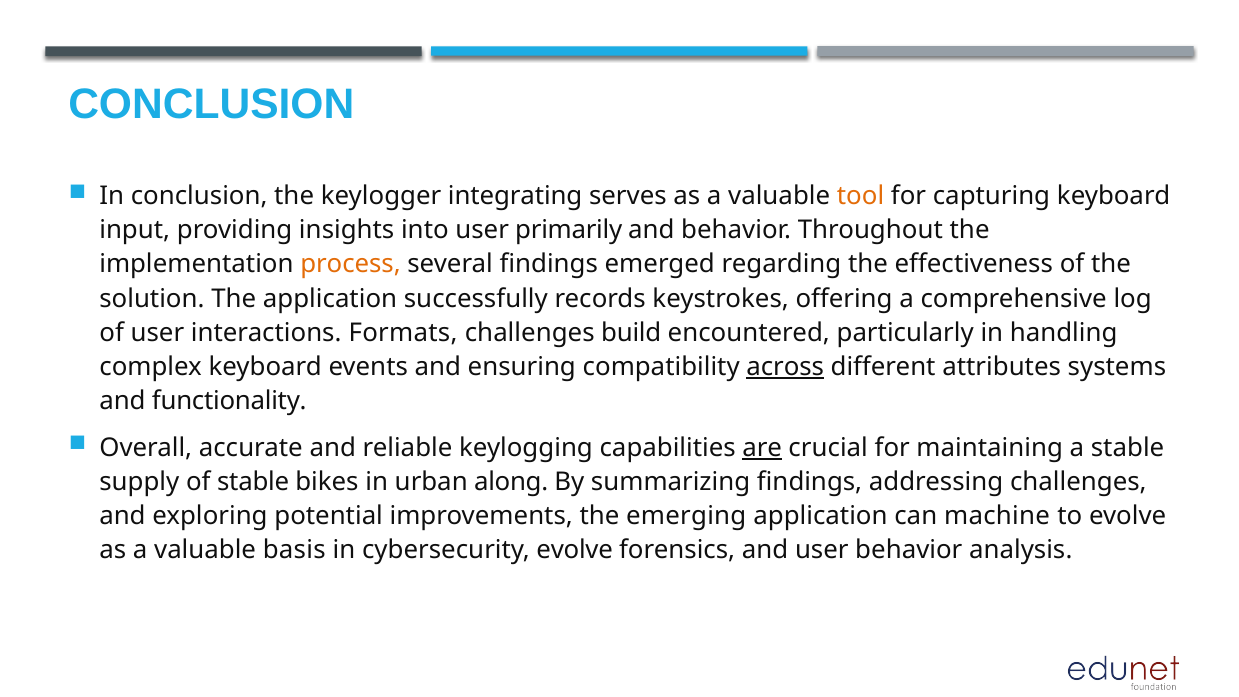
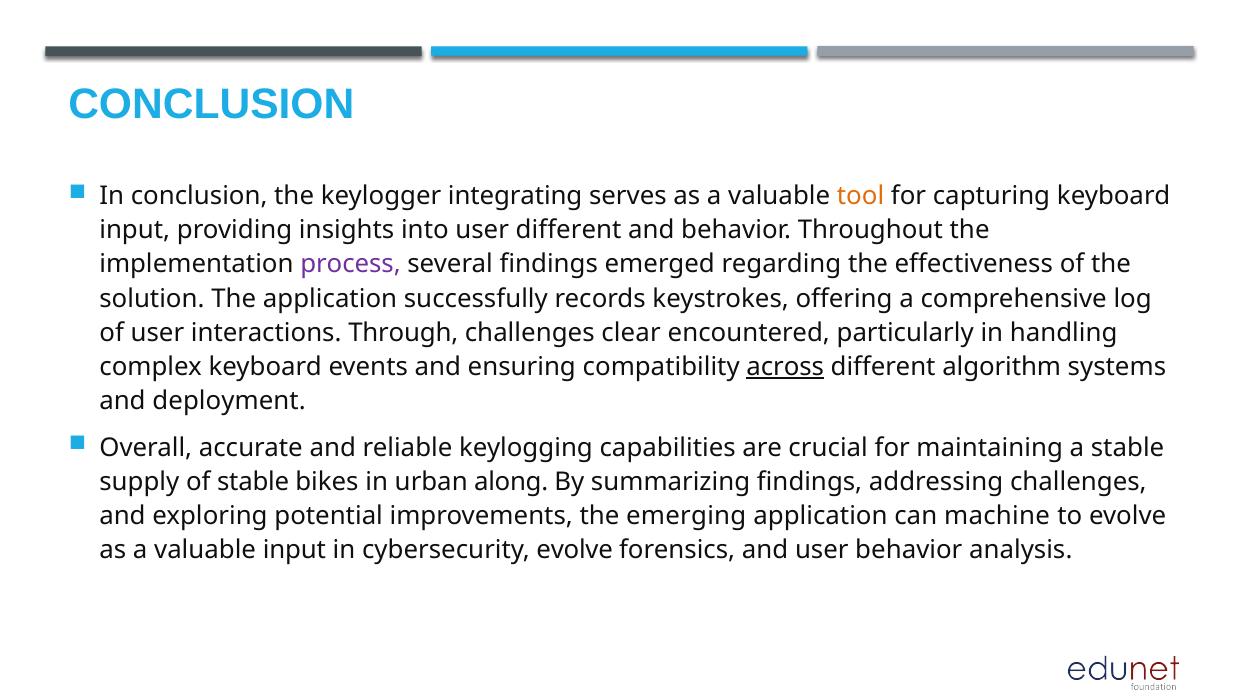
user primarily: primarily -> different
process colour: orange -> purple
Formats: Formats -> Through
build: build -> clear
attributes: attributes -> algorithm
functionality: functionality -> deployment
are underline: present -> none
valuable basis: basis -> input
